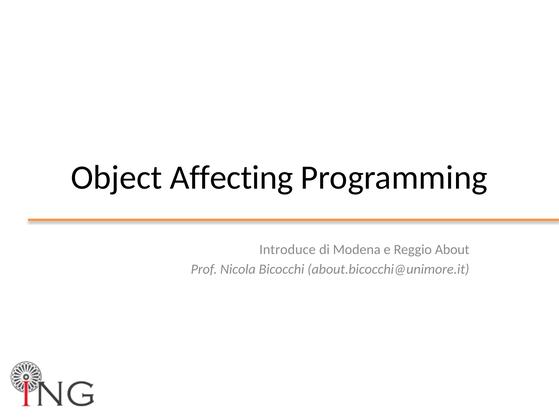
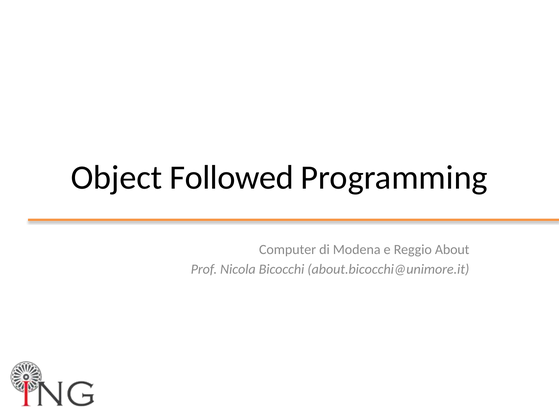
Affecting: Affecting -> Followed
Introduce: Introduce -> Computer
